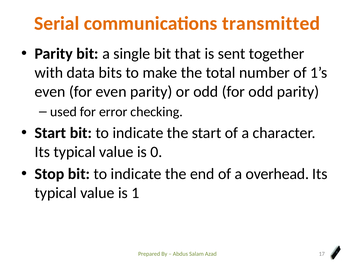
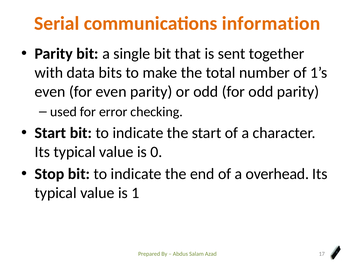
transmitted: transmitted -> information
